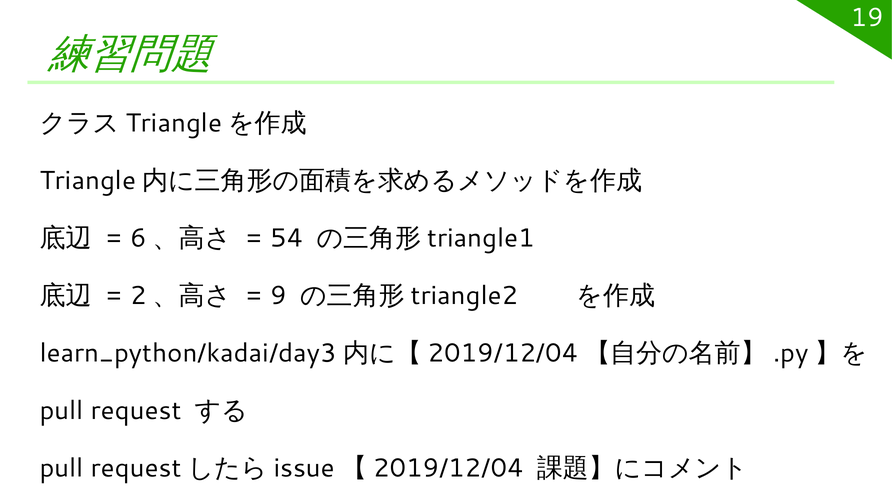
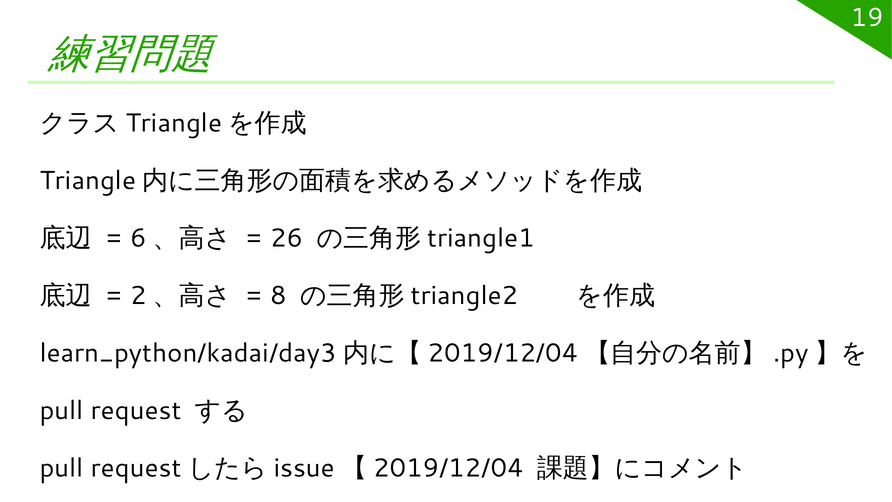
54: 54 -> 26
9: 9 -> 8
